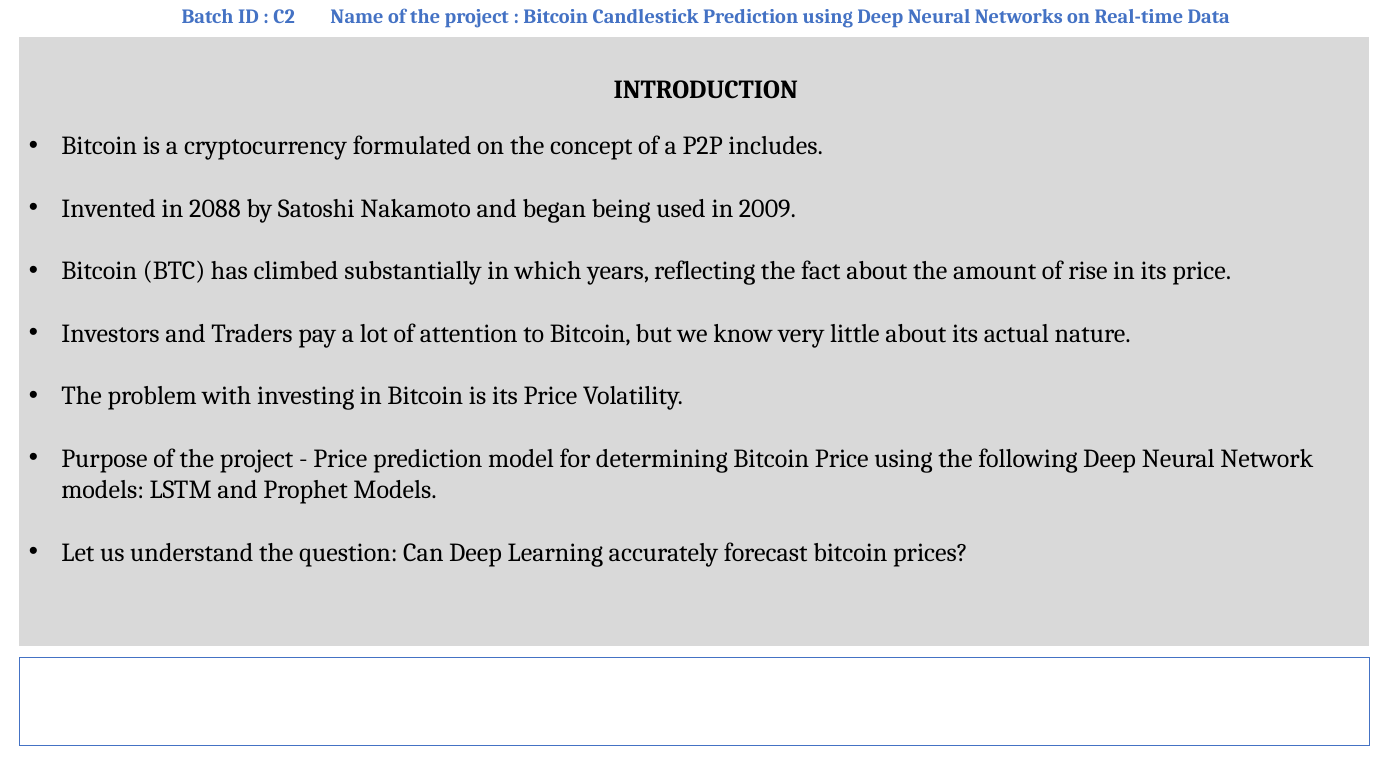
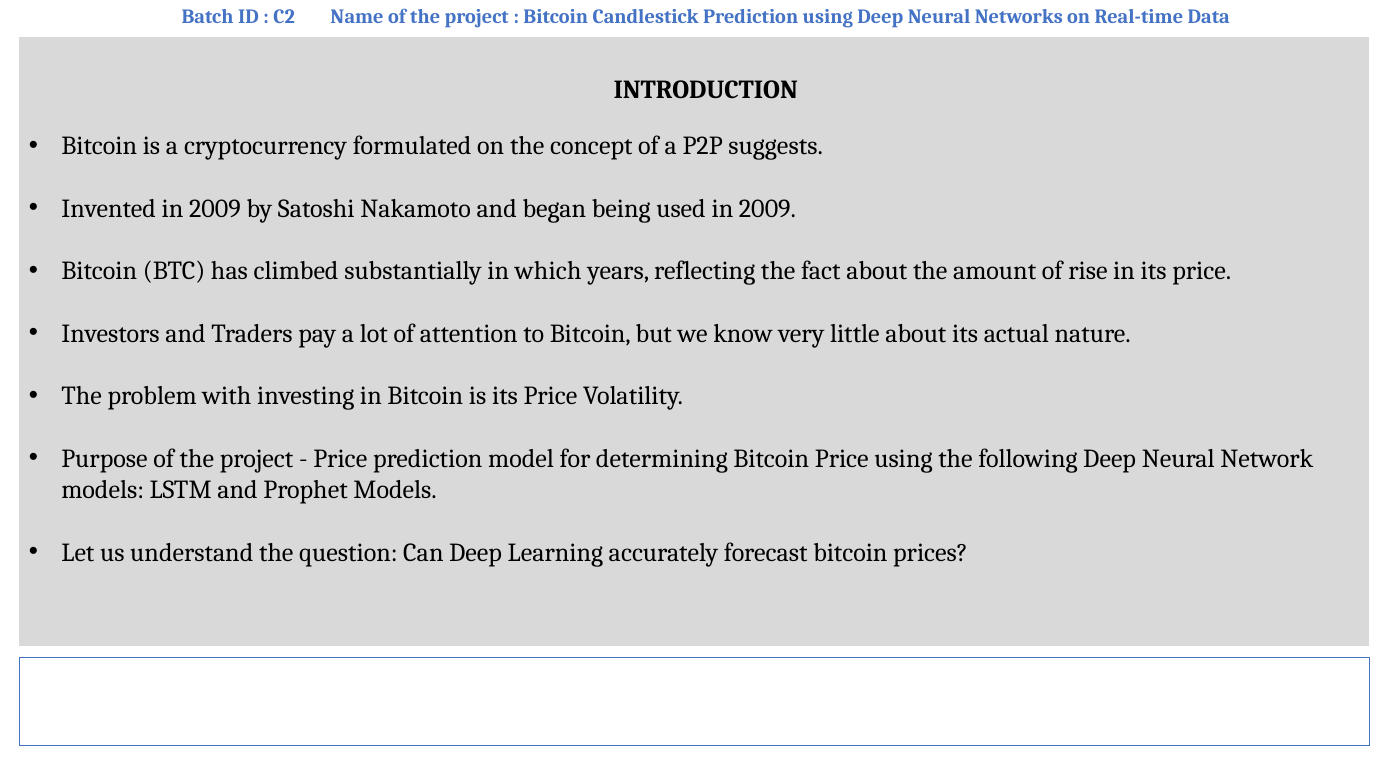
includes: includes -> suggests
Invented in 2088: 2088 -> 2009
